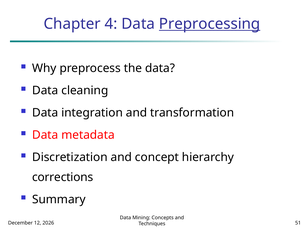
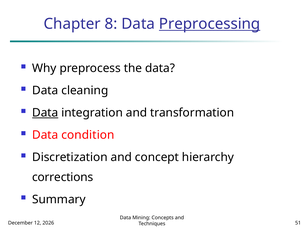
4: 4 -> 8
Data at (45, 113) underline: none -> present
metadata: metadata -> condition
